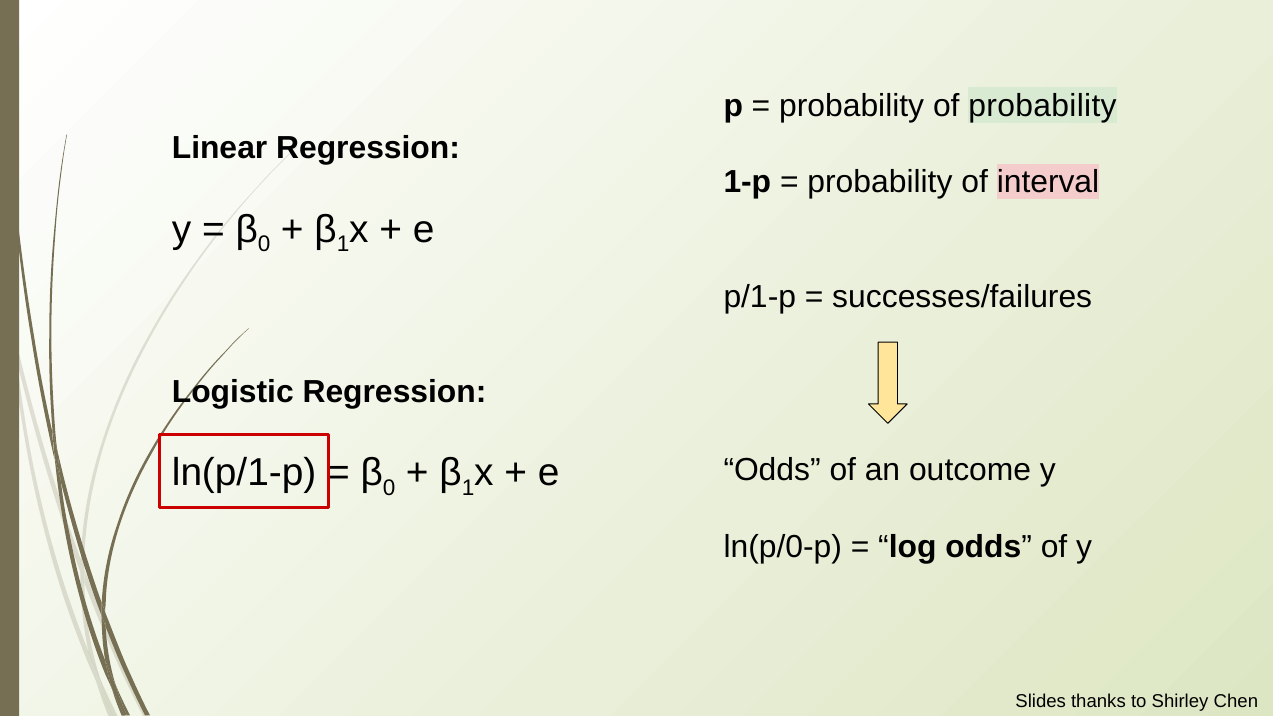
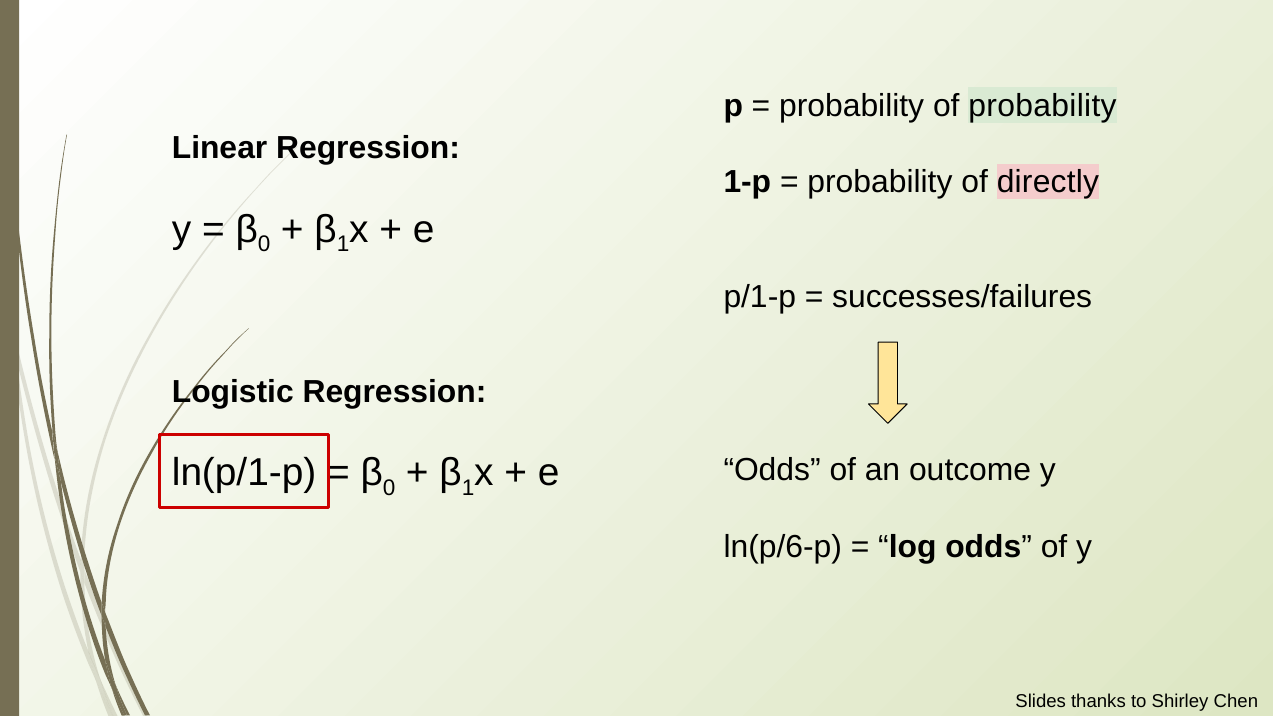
interval: interval -> directly
ln(p/0-p: ln(p/0-p -> ln(p/6-p
